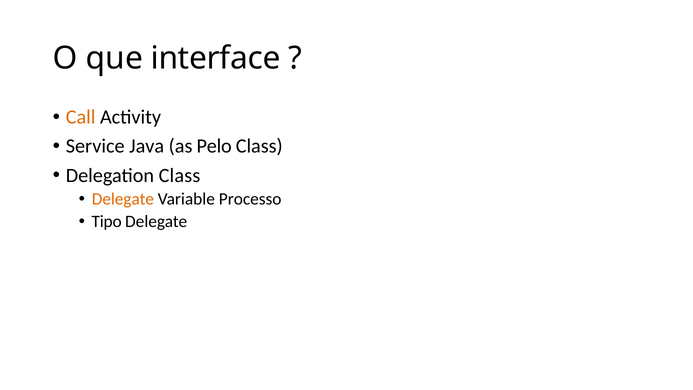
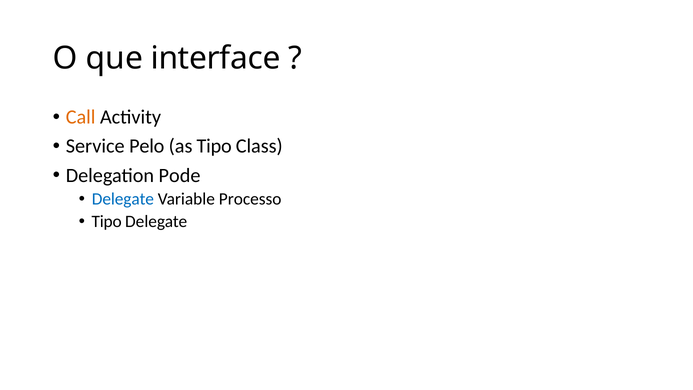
Java: Java -> Pelo
as Pelo: Pelo -> Tipo
Delegation Class: Class -> Pode
Delegate at (123, 199) colour: orange -> blue
